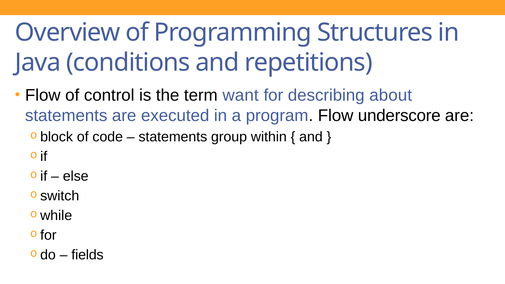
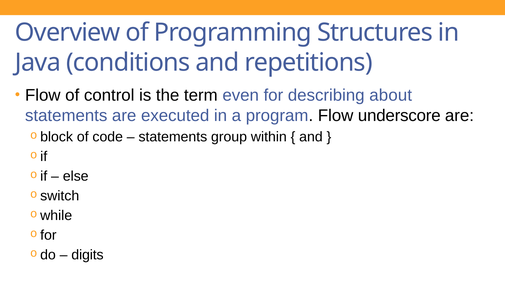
want: want -> even
fields: fields -> digits
